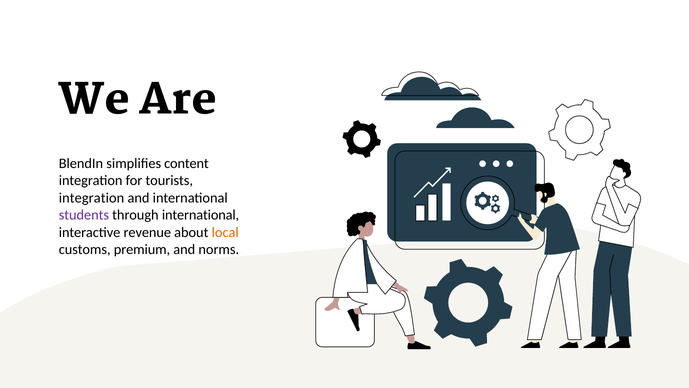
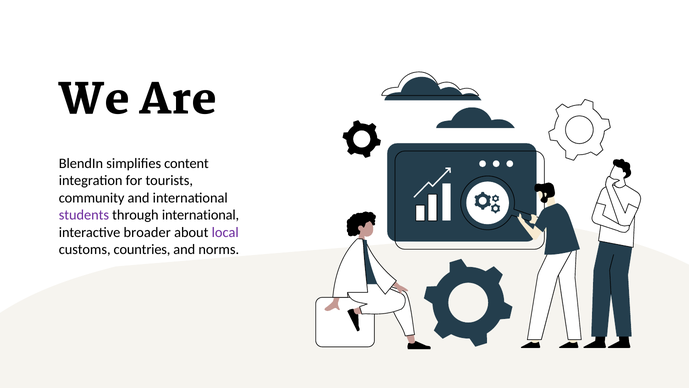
integration at (92, 198): integration -> community
revenue: revenue -> broader
local colour: orange -> purple
premium: premium -> countries
